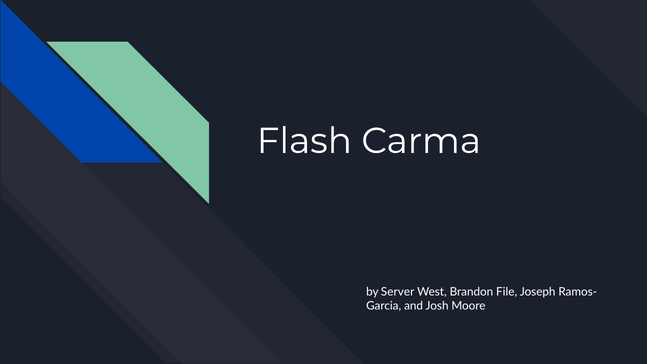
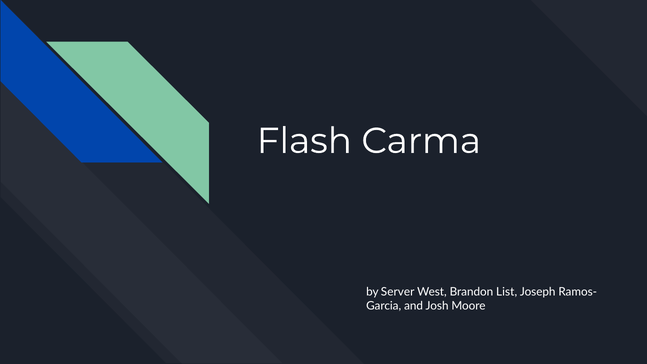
File: File -> List
